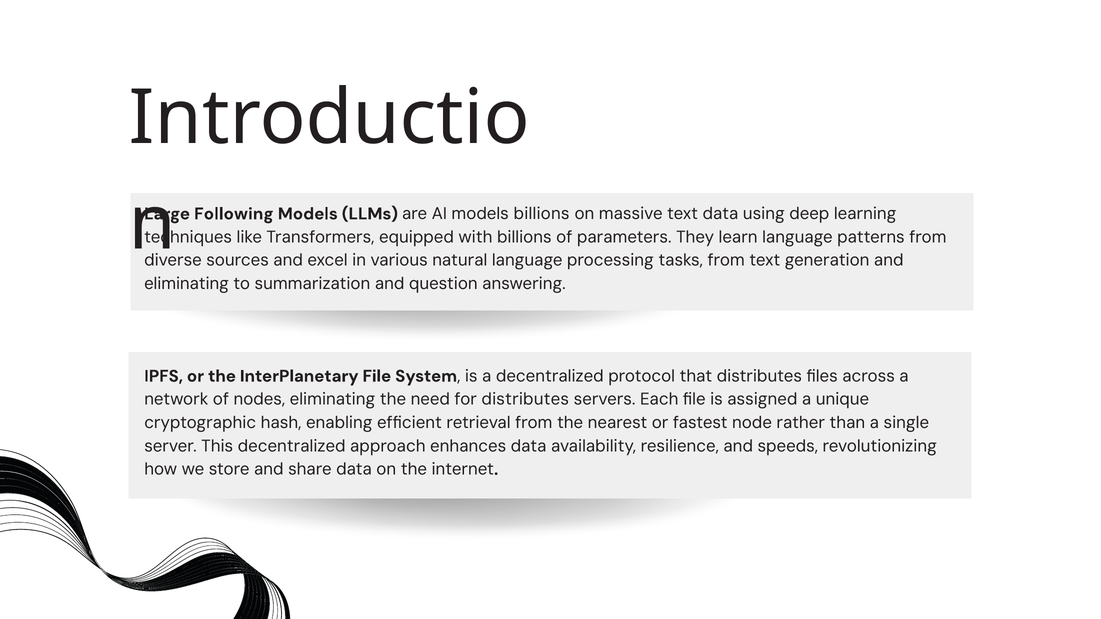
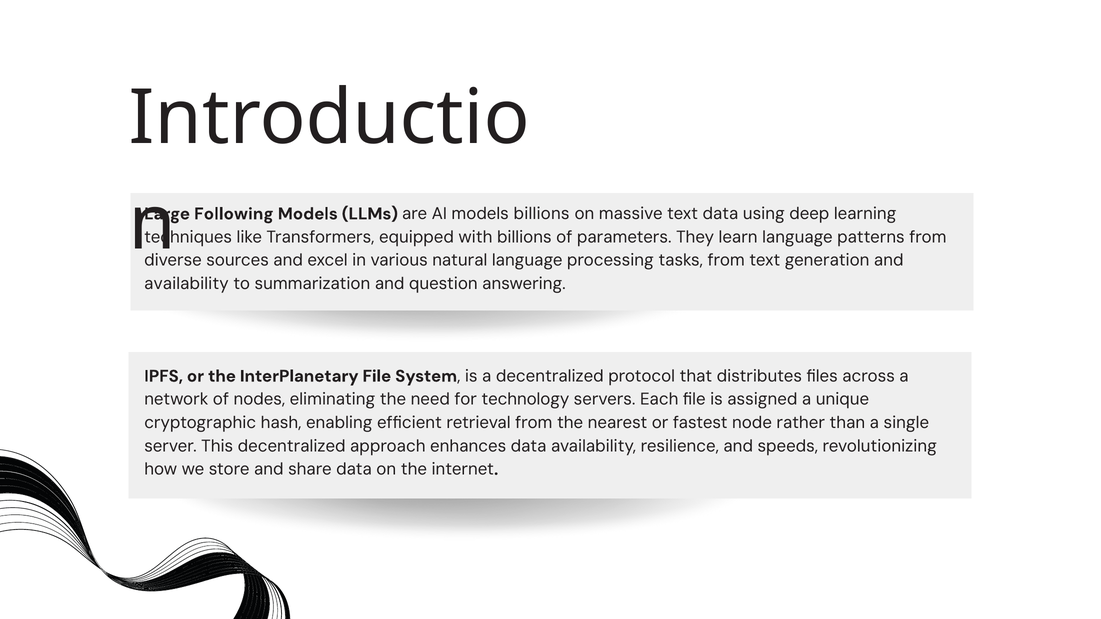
eliminating at (187, 284): eliminating -> availability
for distributes: distributes -> technology
